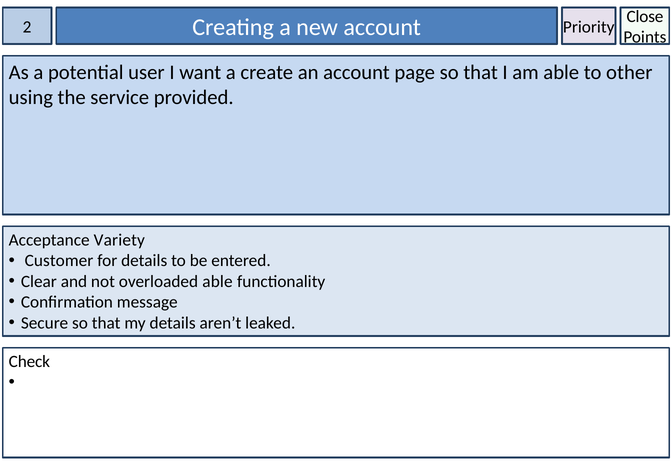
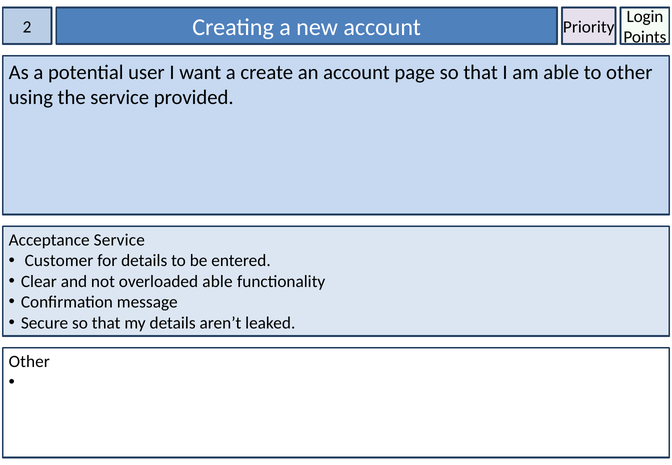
Close: Close -> Login
Acceptance Variety: Variety -> Service
Check at (29, 362): Check -> Other
